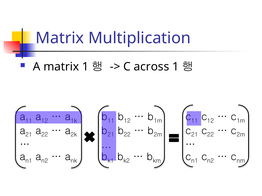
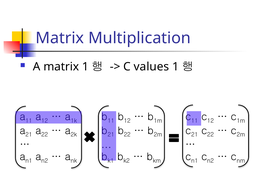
across: across -> values
